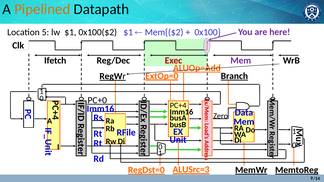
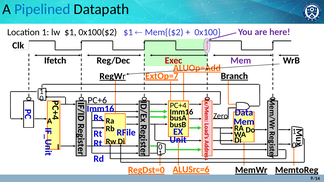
Pipelined colour: orange -> blue
Location 5: 5 -> 1
ExtOp=0: ExtOp=0 -> ExtOp=7
PC+0: PC+0 -> PC+6
ALUSrc=3: ALUSrc=3 -> ALUSrc=6
